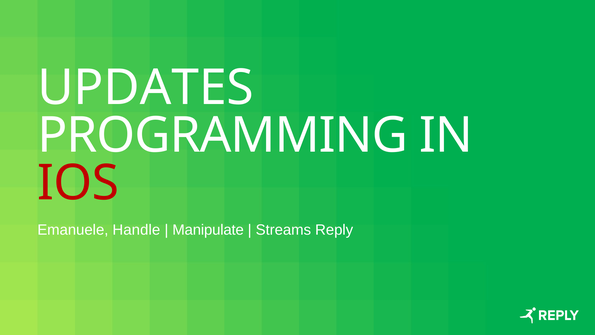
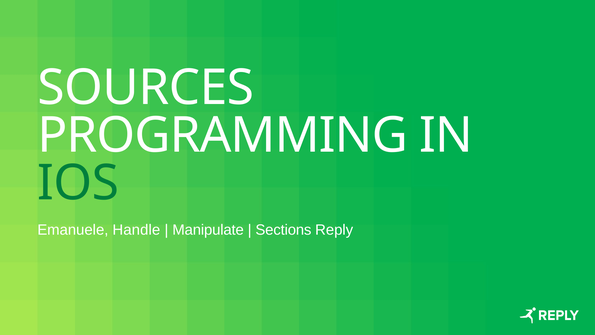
UPDATES: UPDATES -> SOURCES
IOS colour: red -> green
Streams: Streams -> Sections
